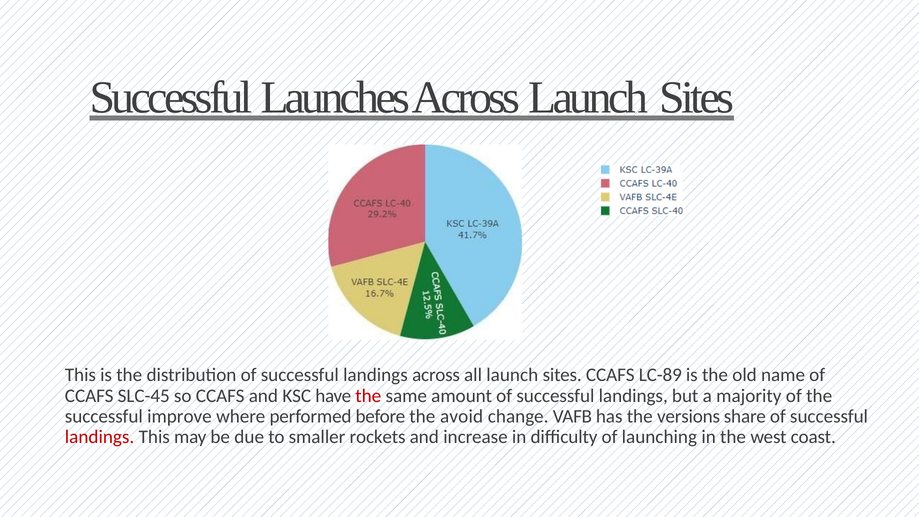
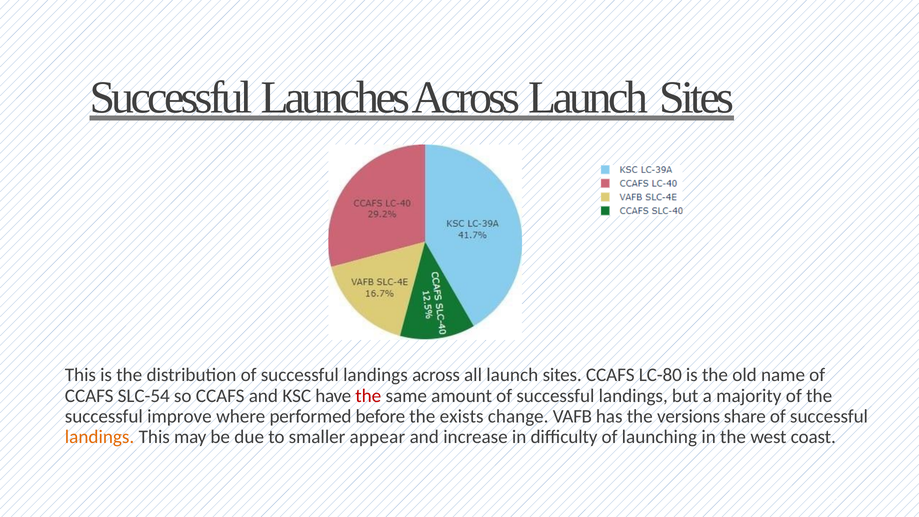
LC-89: LC-89 -> LC-80
SLC-45: SLC-45 -> SLC-54
avoid: avoid -> exists
landings at (100, 437) colour: red -> orange
rockets: rockets -> appear
